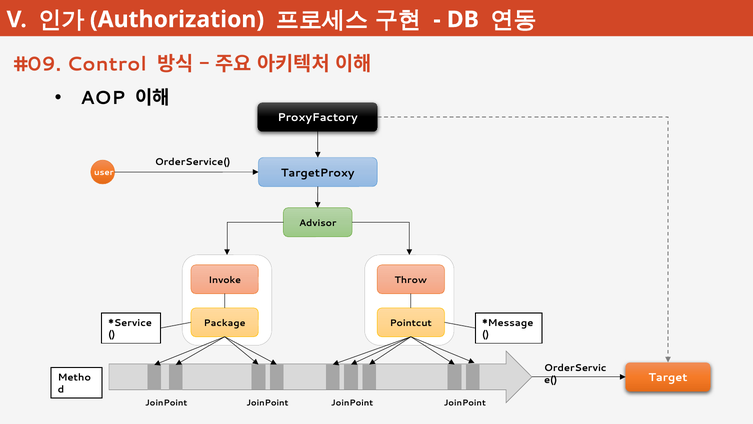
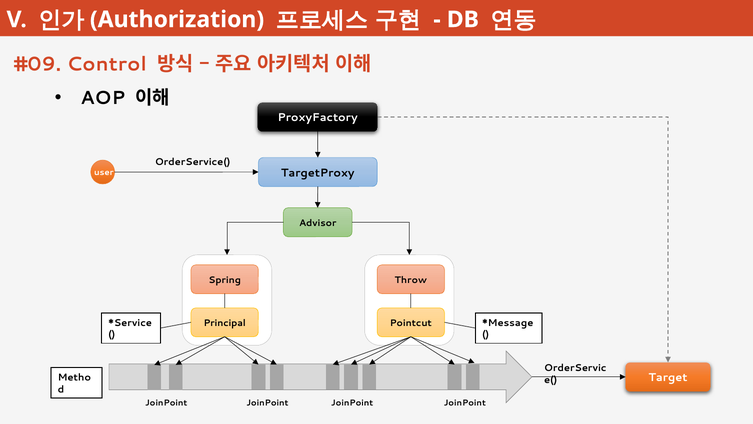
Invoke: Invoke -> Spring
Package: Package -> Principal
